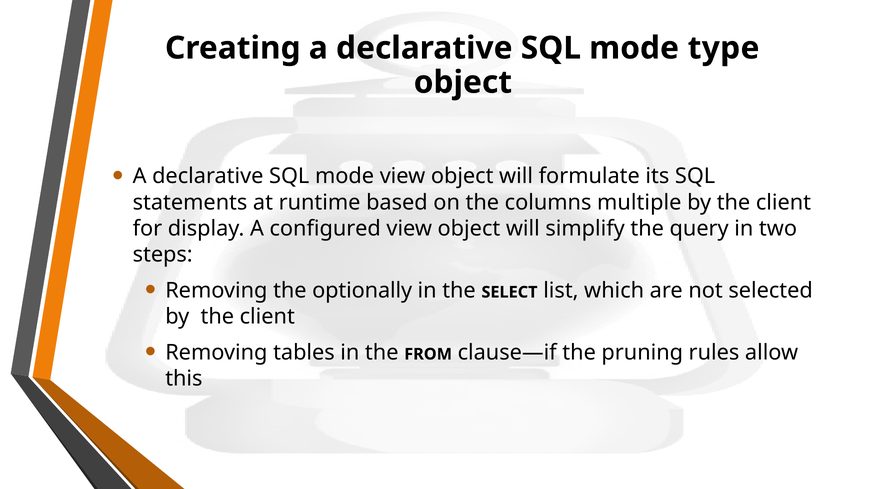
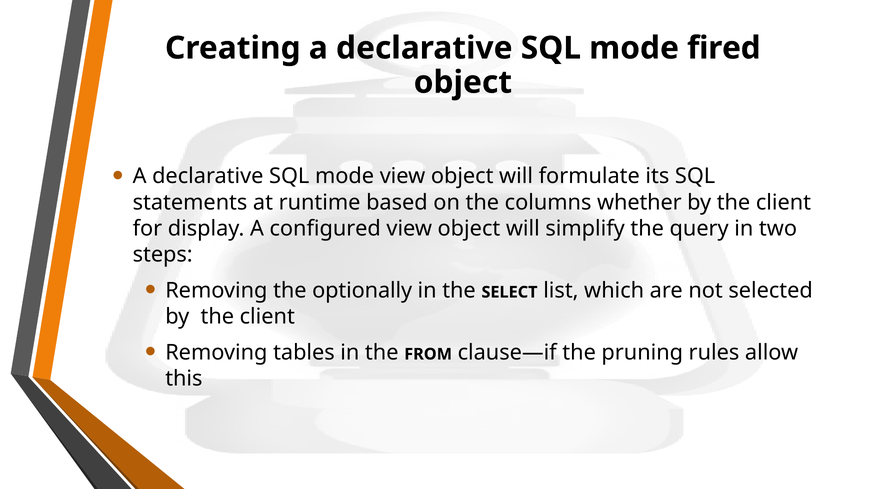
type: type -> fired
multiple: multiple -> whether
